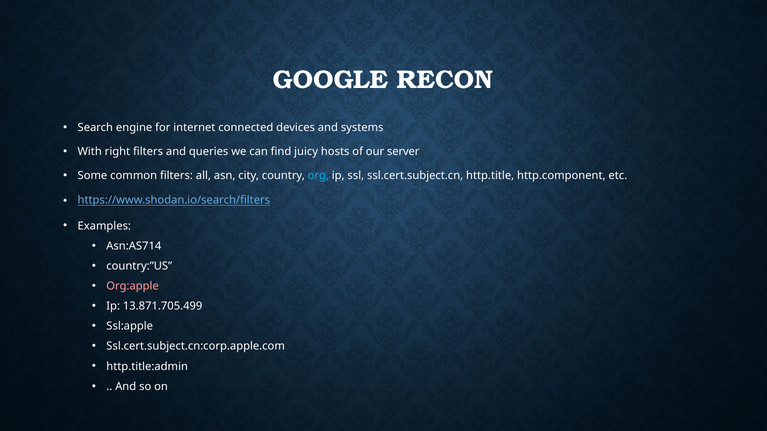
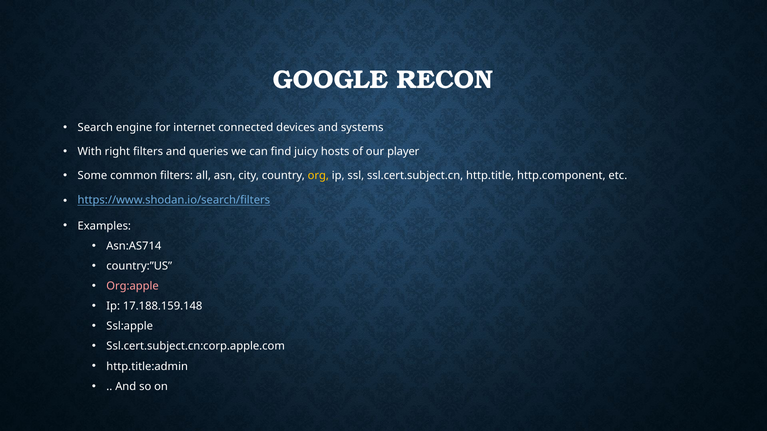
server: server -> player
org colour: light blue -> yellow
13.871.705.499: 13.871.705.499 -> 17.188.159.148
